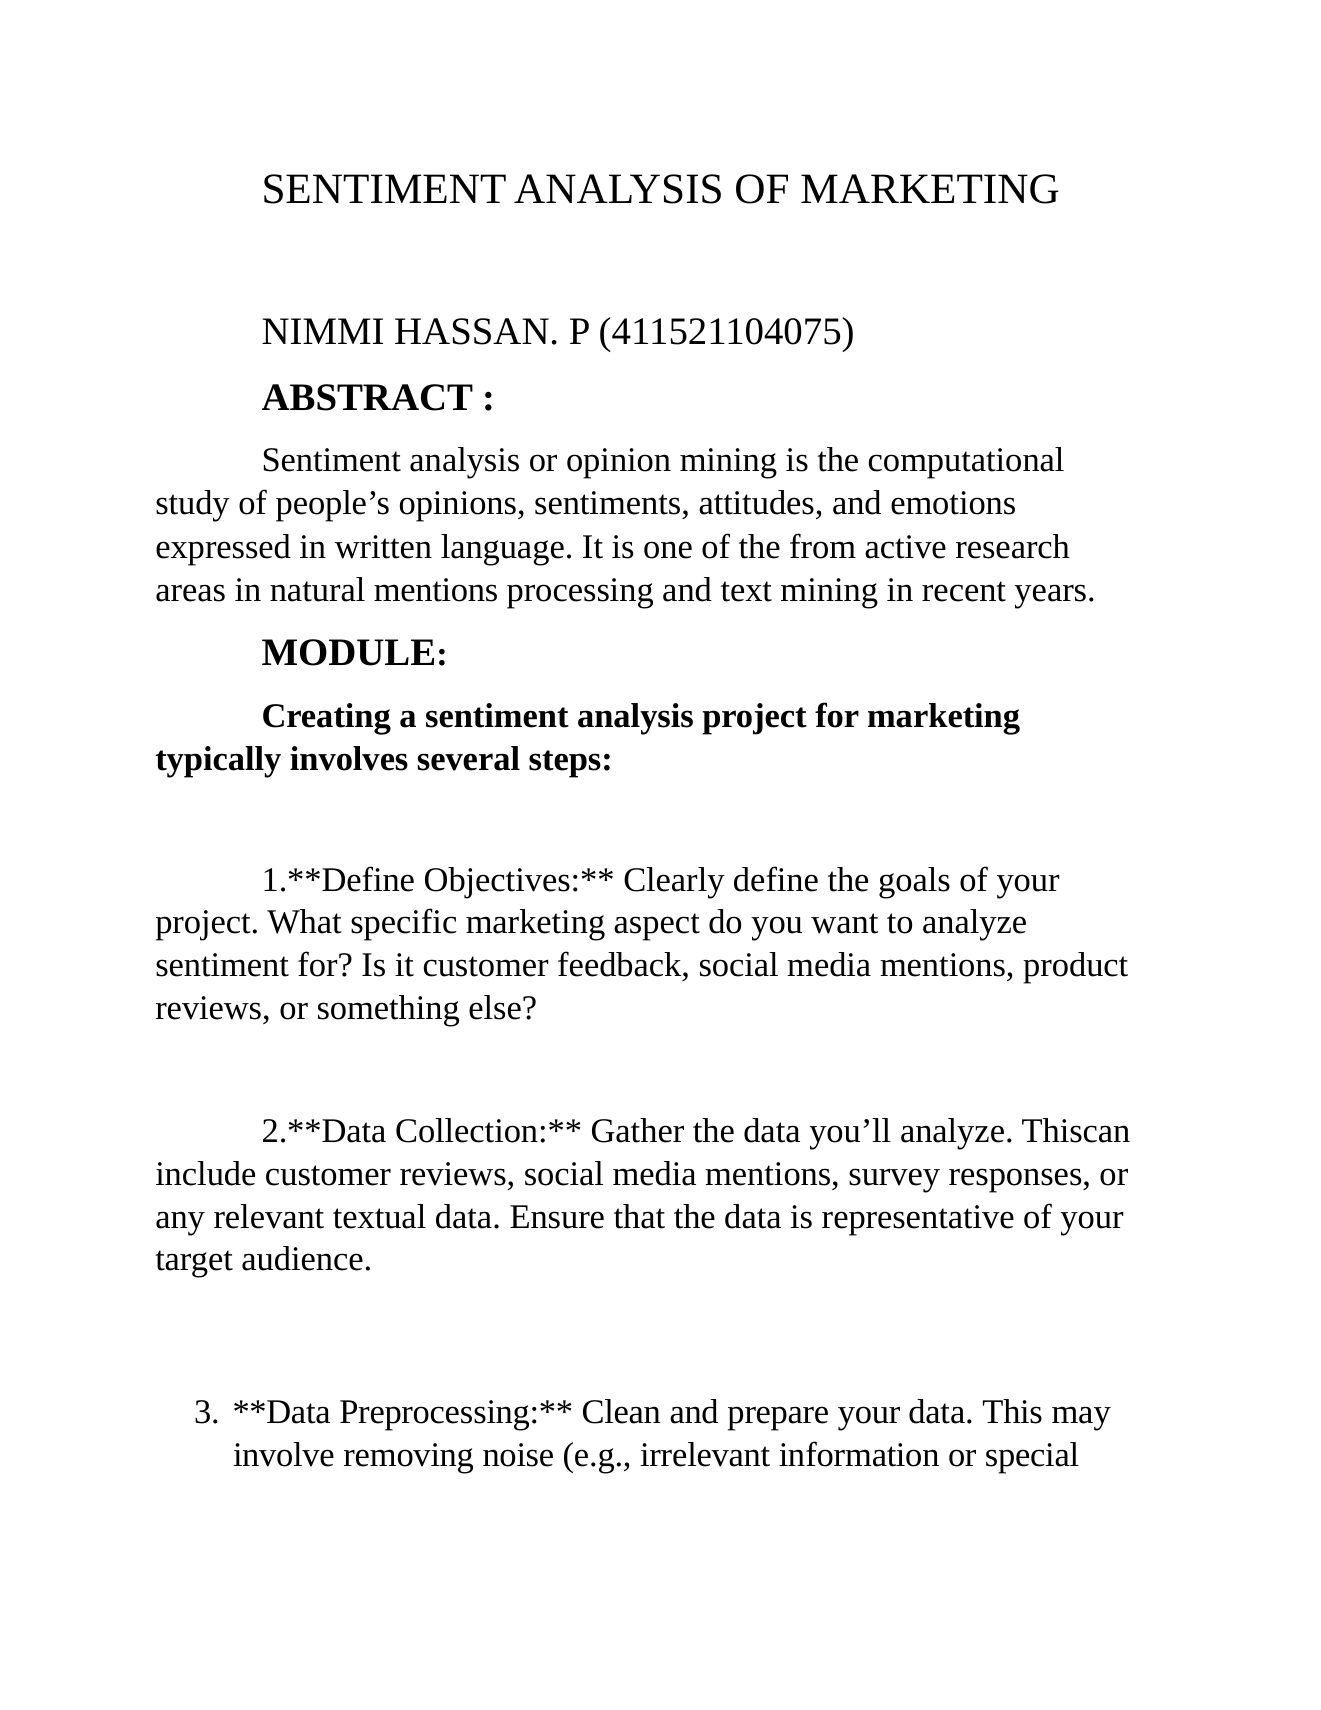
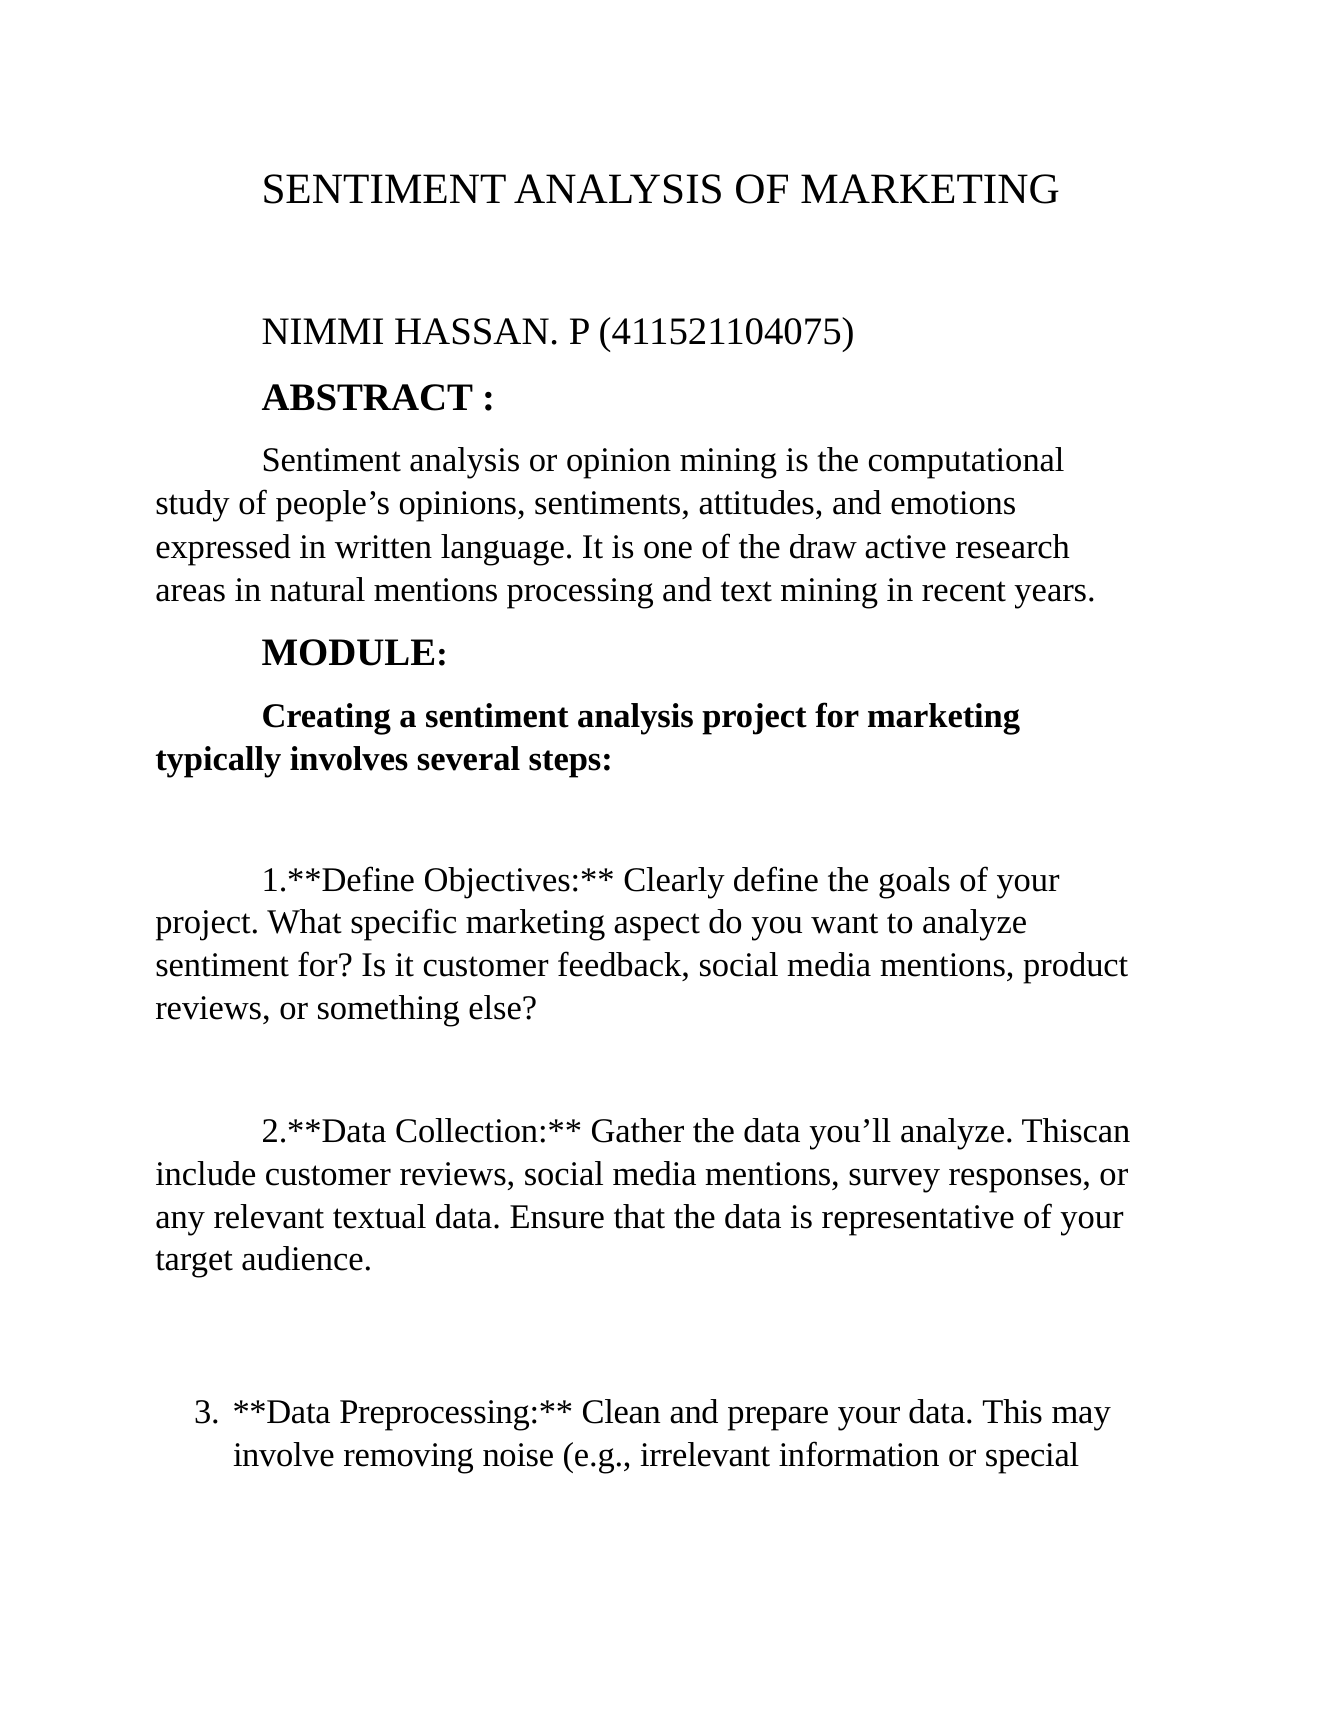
from: from -> draw
